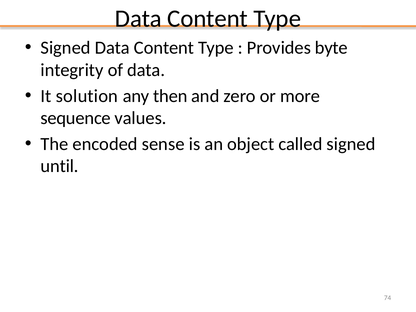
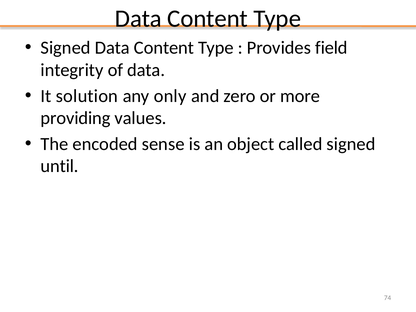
byte: byte -> field
then: then -> only
sequence: sequence -> providing
